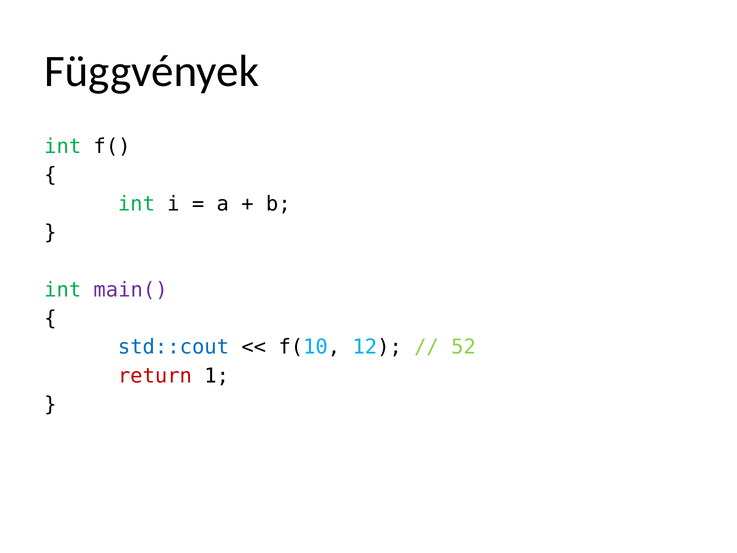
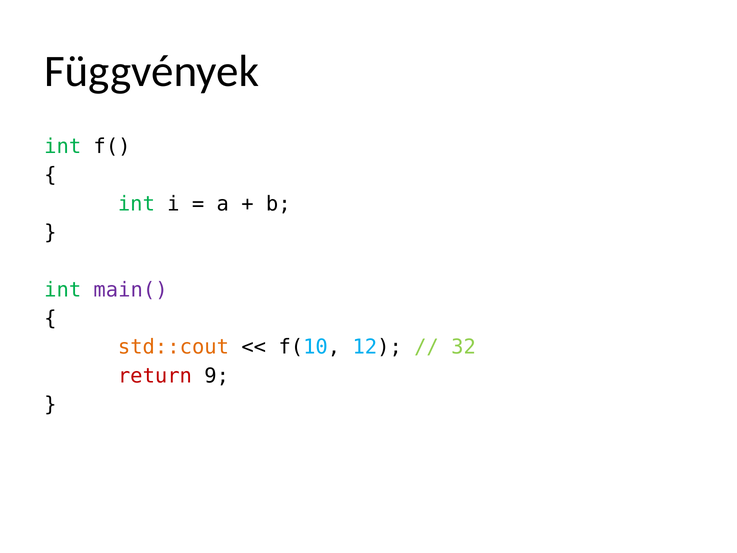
std::cout colour: blue -> orange
52: 52 -> 32
1: 1 -> 9
